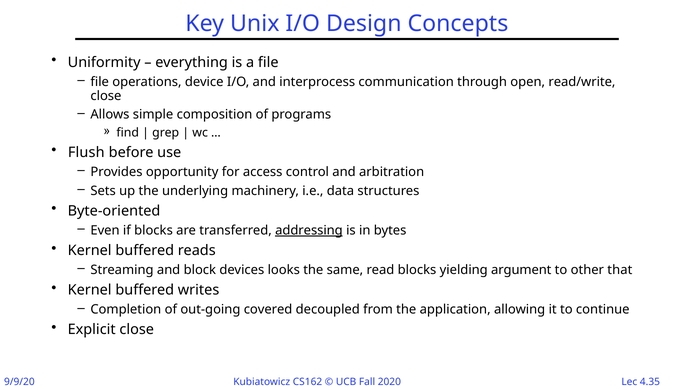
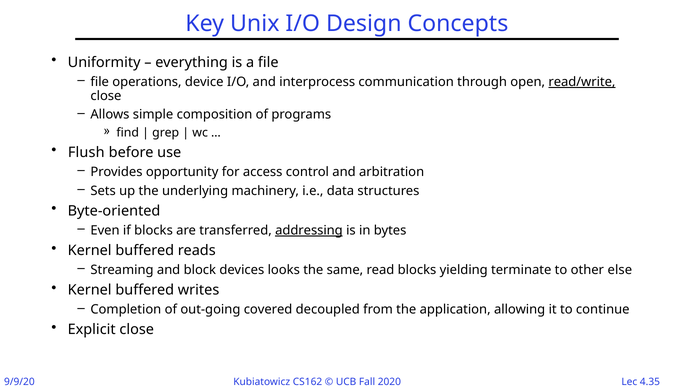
read/write underline: none -> present
argument: argument -> terminate
that: that -> else
